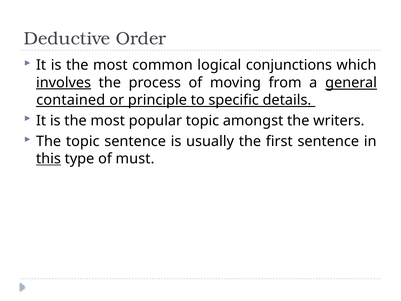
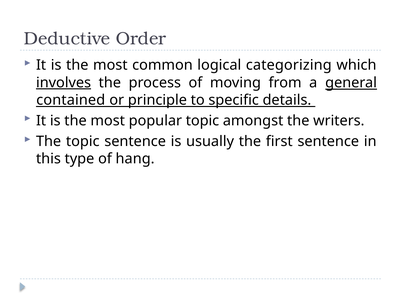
conjunctions: conjunctions -> categorizing
this underline: present -> none
must: must -> hang
